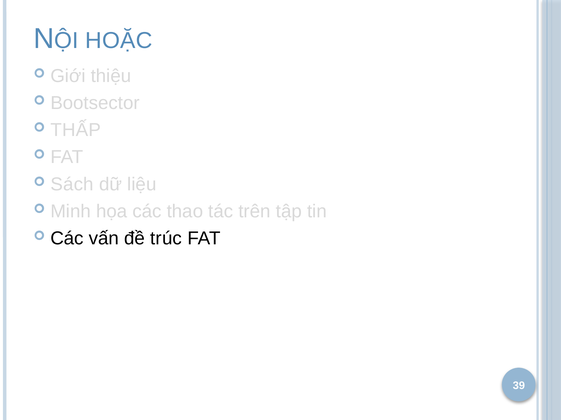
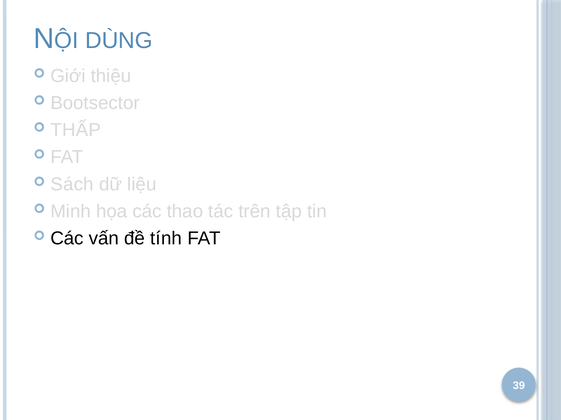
HOẶC: HOẶC -> DÙNG
trúc: trúc -> tính
